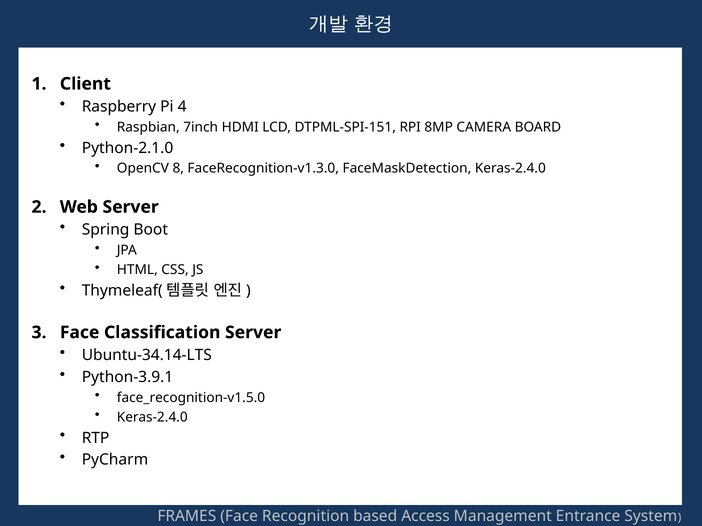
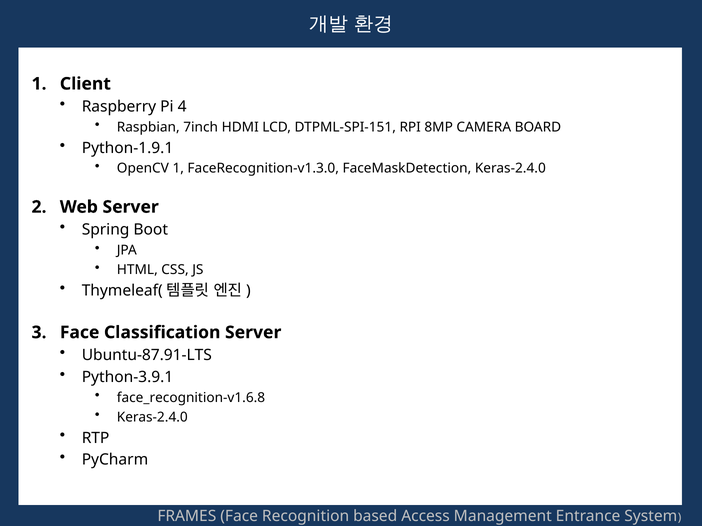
Python-2.1.0: Python-2.1.0 -> Python-1.9.1
OpenCV 8: 8 -> 1
Ubuntu-34.14-LTS: Ubuntu-34.14-LTS -> Ubuntu-87.91-LTS
face_recognition-v1.5.0: face_recognition-v1.5.0 -> face_recognition-v1.6.8
